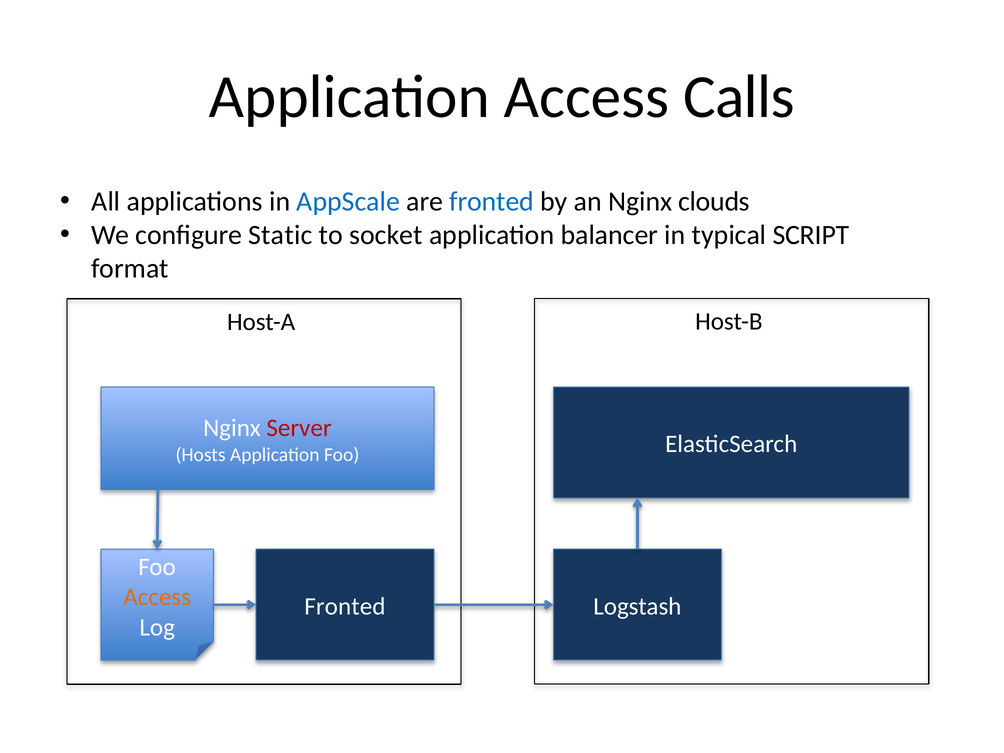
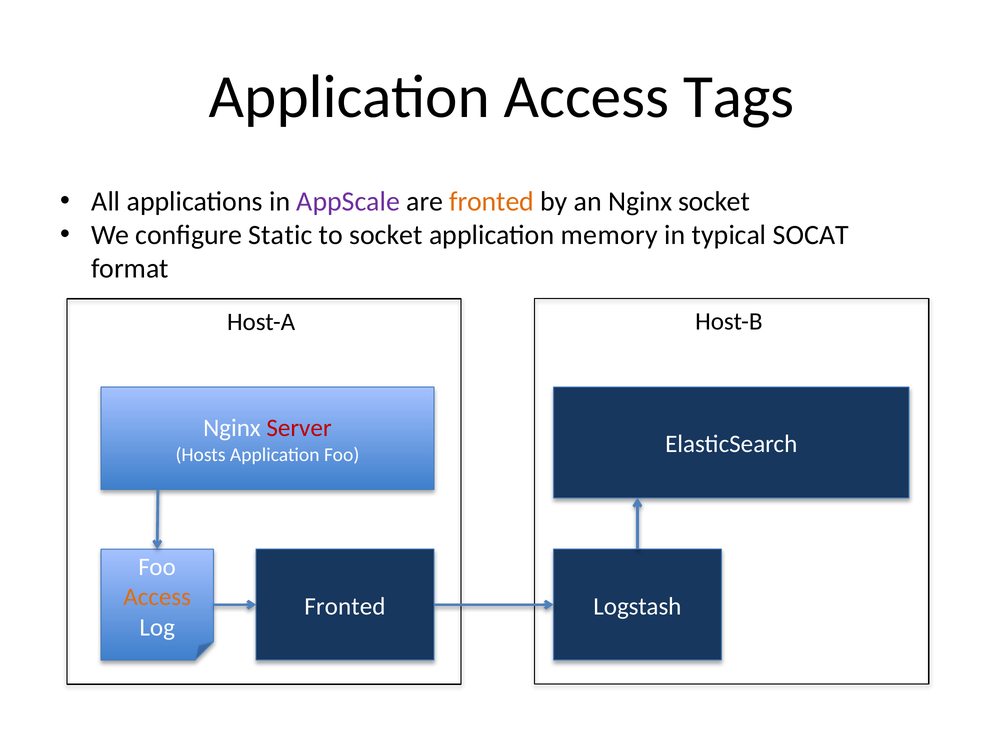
Calls: Calls -> Tags
AppScale colour: blue -> purple
fronted at (492, 201) colour: blue -> orange
Nginx clouds: clouds -> socket
balancer: balancer -> memory
SCRIPT: SCRIPT -> SOCAT
